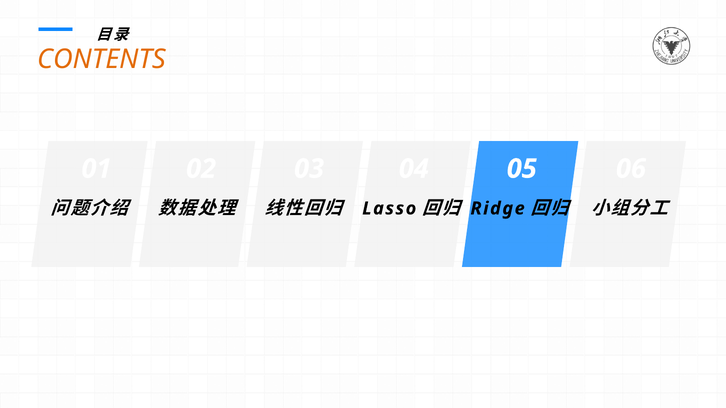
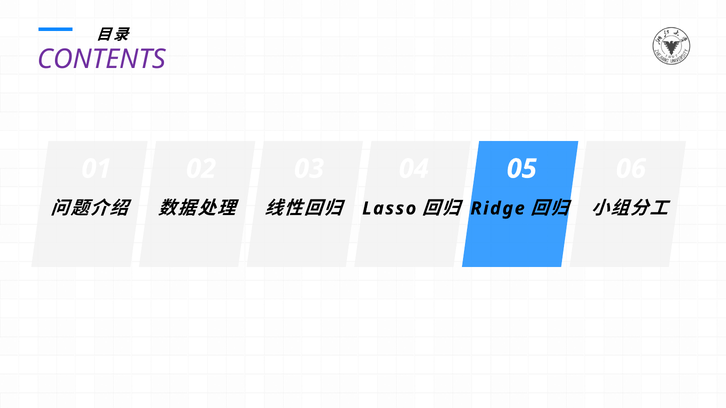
CONTENTS colour: orange -> purple
